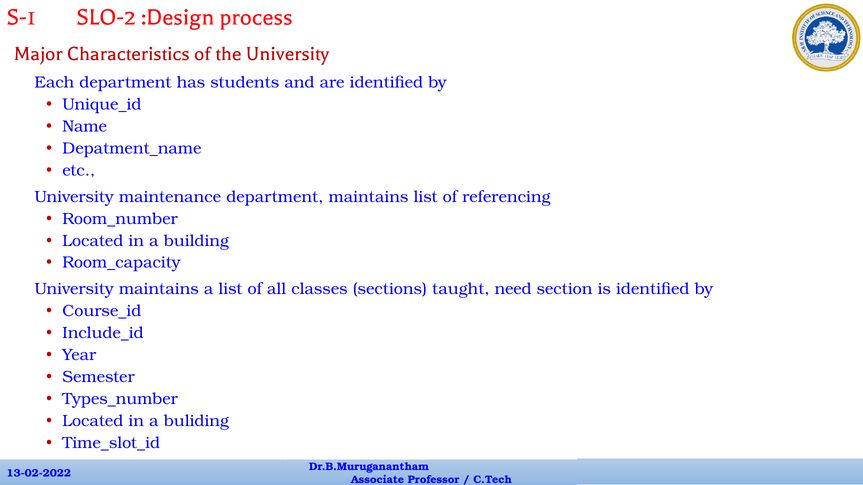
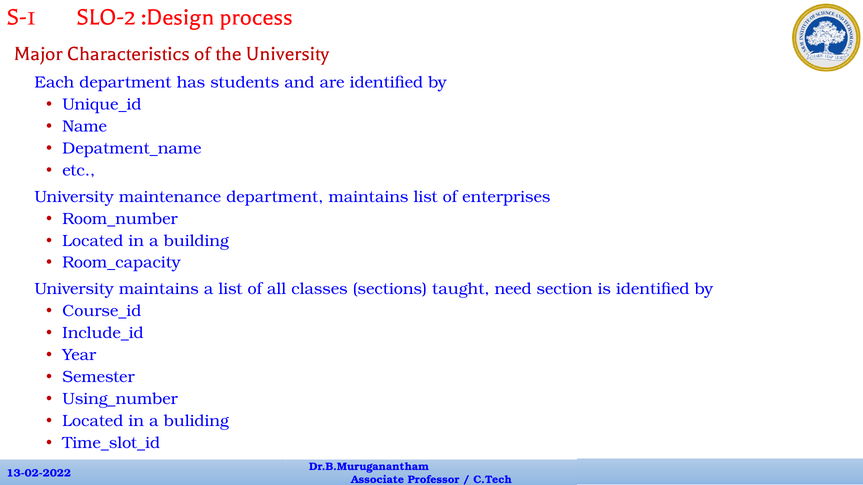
referencing: referencing -> enterprises
Types_number: Types_number -> Using_number
